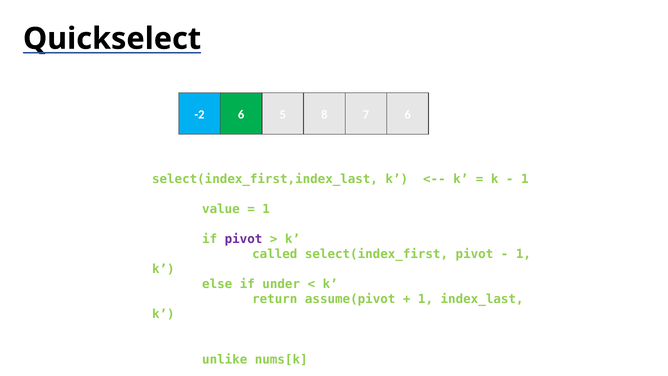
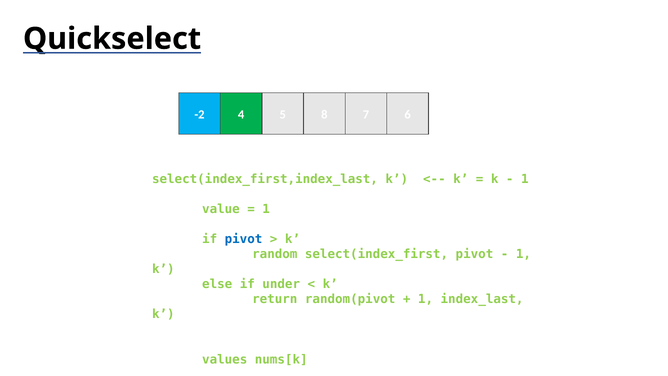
-2 6: 6 -> 4
pivot at (244, 239) colour: purple -> blue
called: called -> random
assume(pivot: assume(pivot -> random(pivot
unlike: unlike -> values
